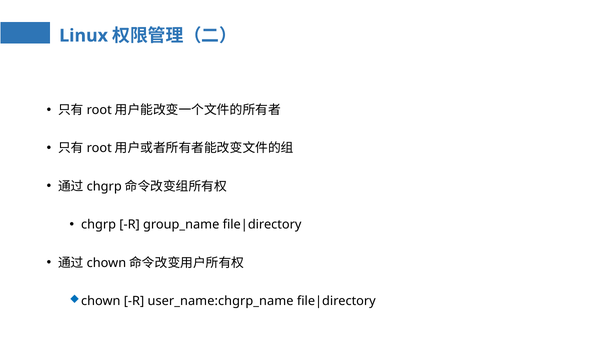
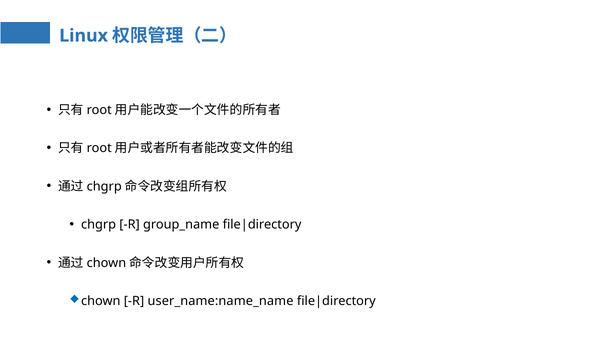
user_name:chgrp_name: user_name:chgrp_name -> user_name:name_name
